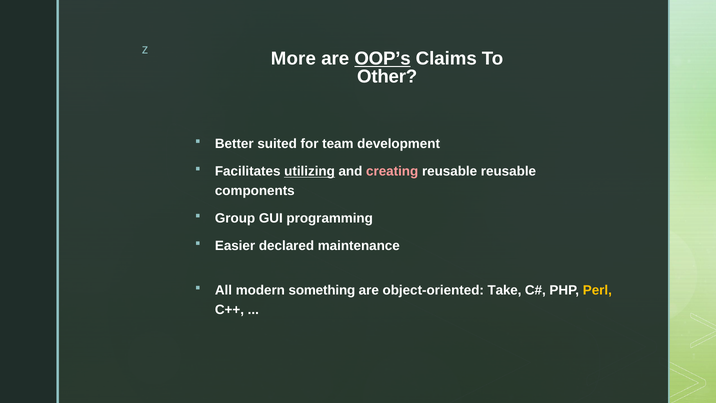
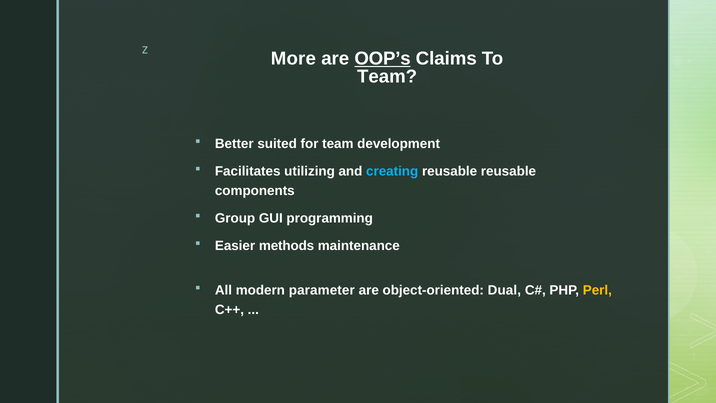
Other at (387, 77): Other -> Team
utilizing underline: present -> none
creating colour: pink -> light blue
declared: declared -> methods
something: something -> parameter
Take: Take -> Dual
